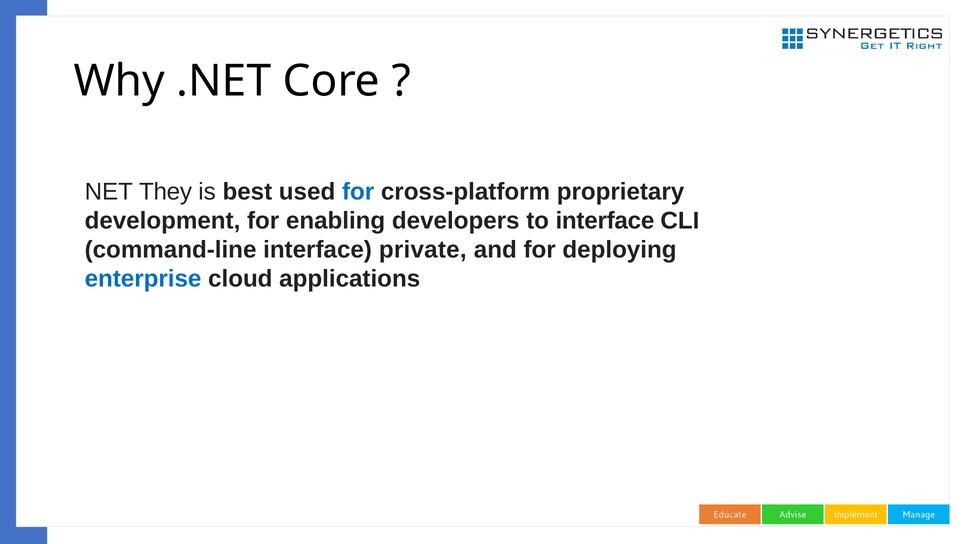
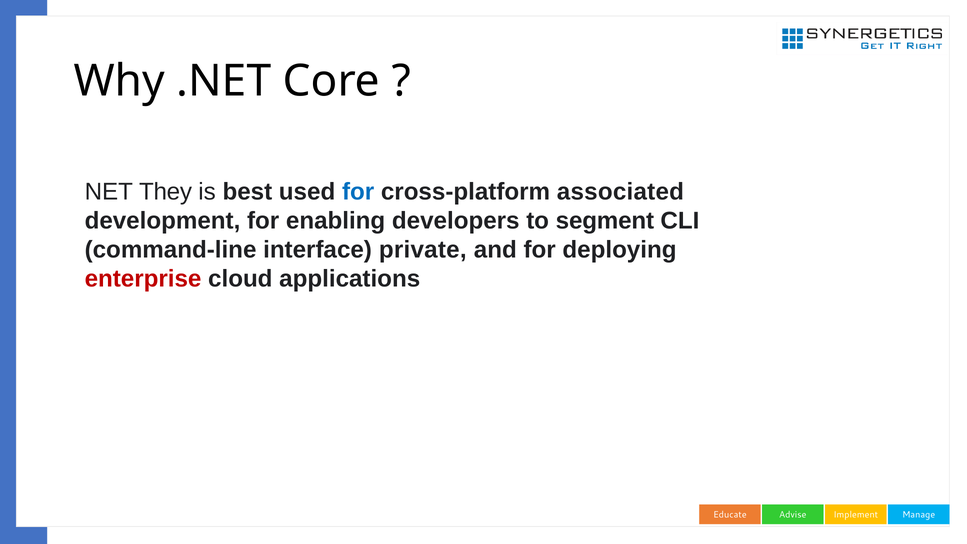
proprietary: proprietary -> associated
to interface: interface -> segment
enterprise colour: blue -> red
